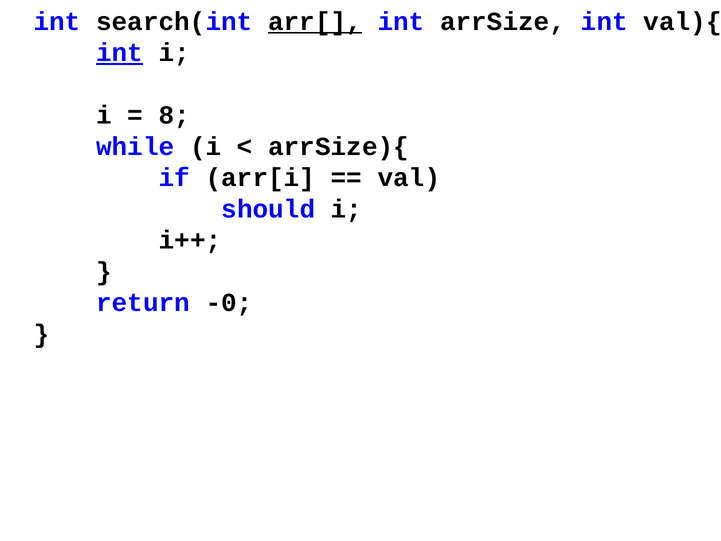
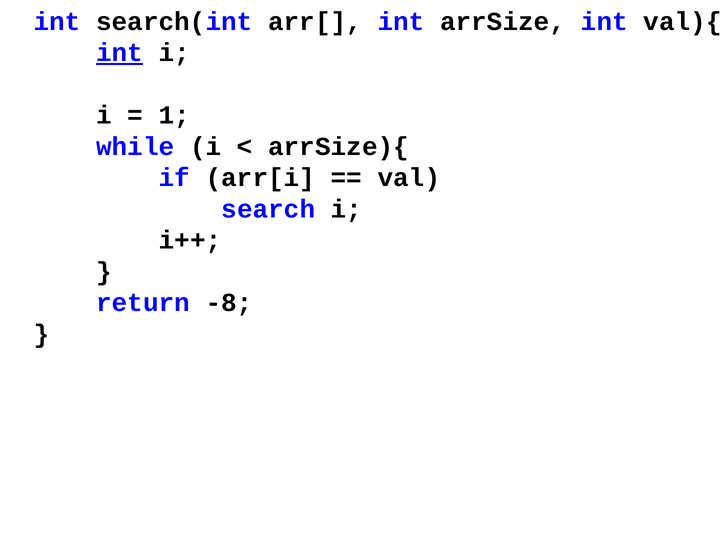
arr[ underline: present -> none
8: 8 -> 1
should: should -> search
-0: -0 -> -8
